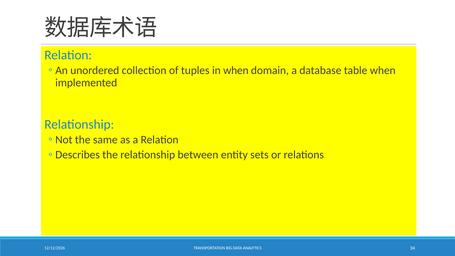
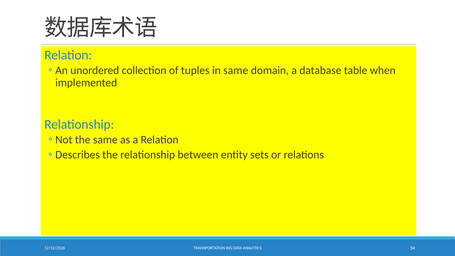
in when: when -> same
